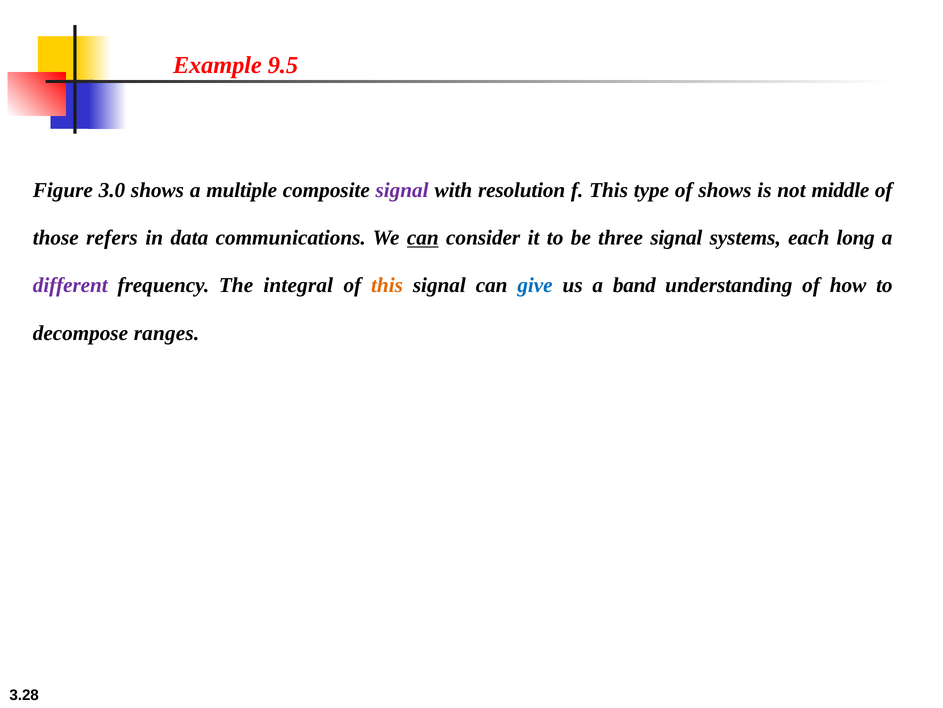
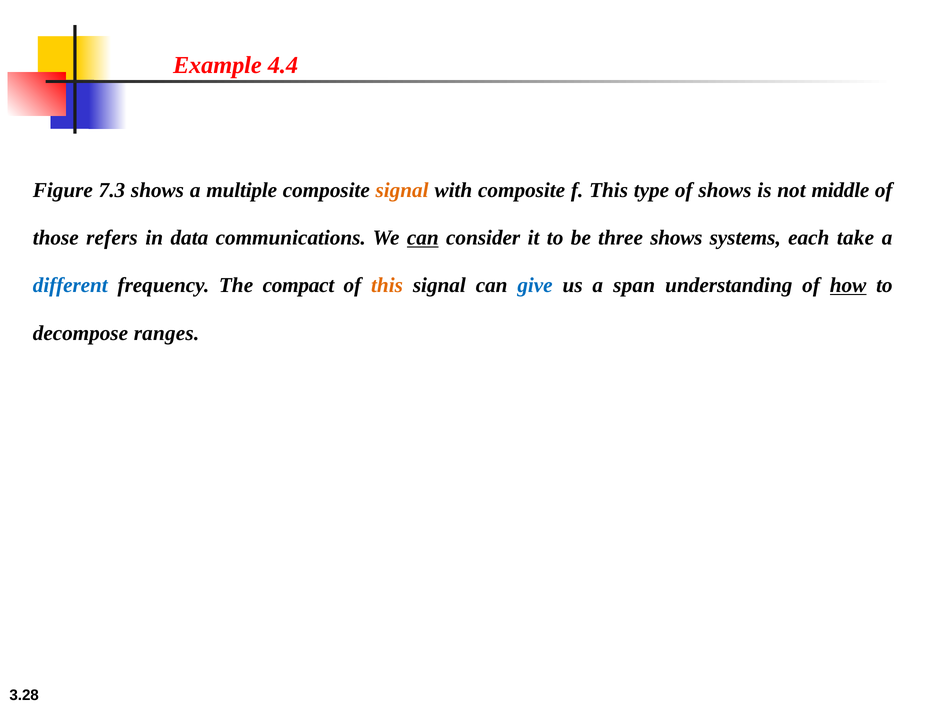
9.5: 9.5 -> 4.4
3.0: 3.0 -> 7.3
signal at (402, 190) colour: purple -> orange
with resolution: resolution -> composite
three signal: signal -> shows
long: long -> take
different colour: purple -> blue
integral: integral -> compact
band: band -> span
how underline: none -> present
